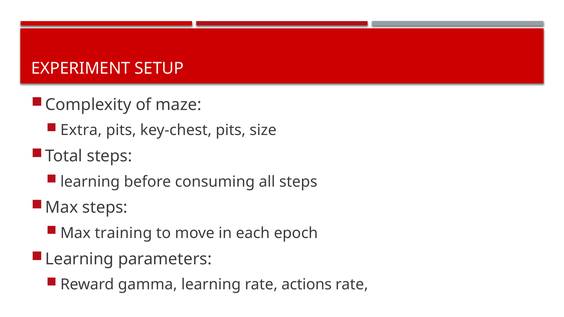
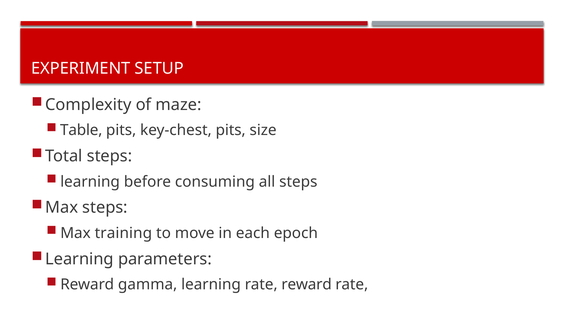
Extra: Extra -> Table
rate actions: actions -> reward
